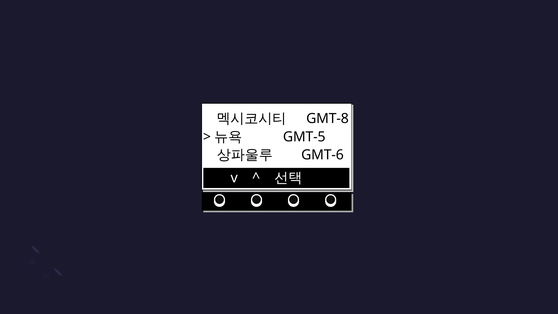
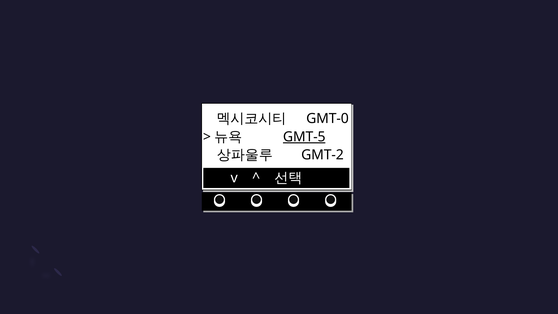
GMT-8: GMT-8 -> GMT-0
GMT-5 underline: none -> present
GMT-6: GMT-6 -> GMT-2
